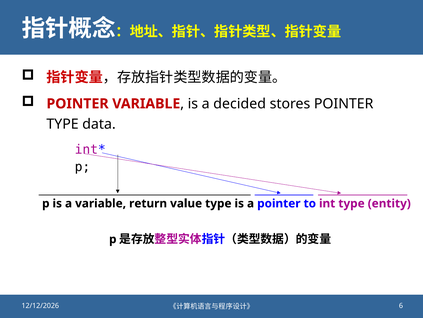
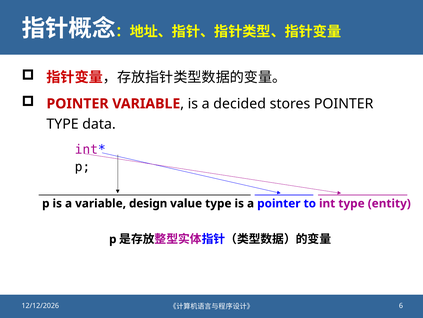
return: return -> design
